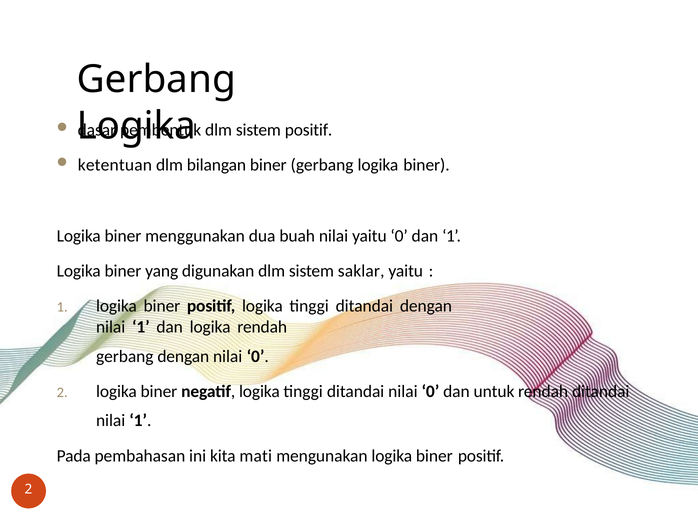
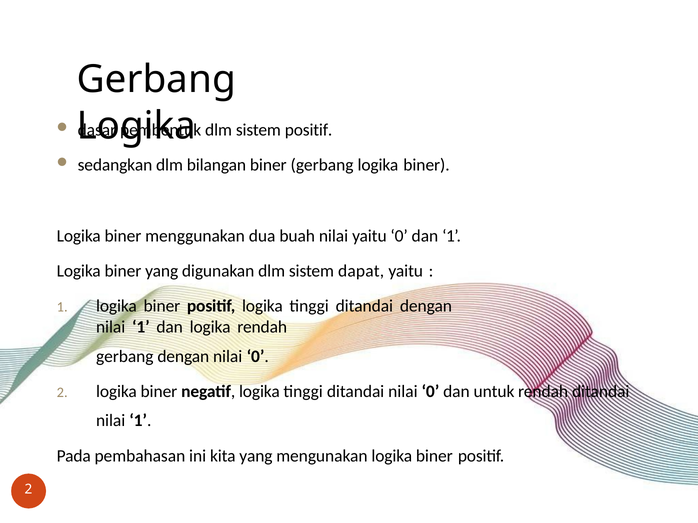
ketentuan: ketentuan -> sedangkan
saklar: saklar -> dapat
kita mati: mati -> yang
